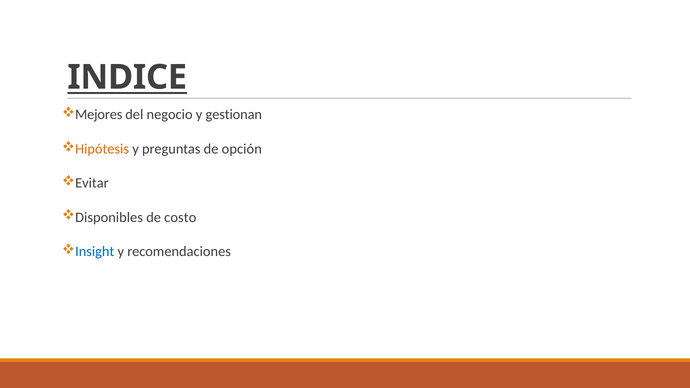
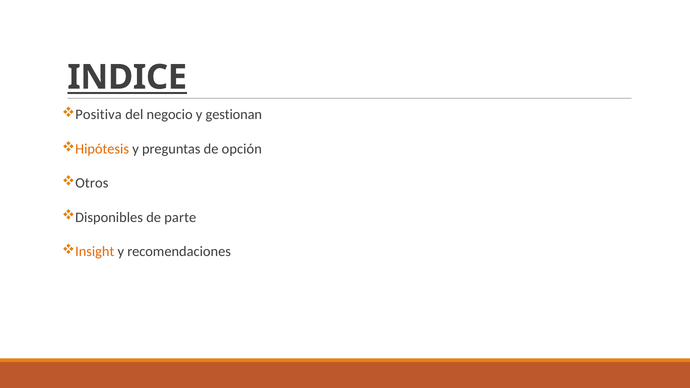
Mejores: Mejores -> Positiva
Evitar: Evitar -> Otros
costo: costo -> parte
Insight colour: blue -> orange
